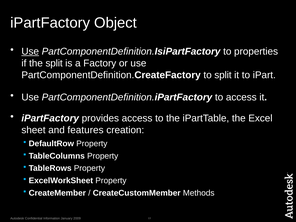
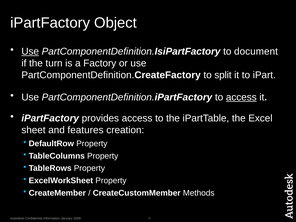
properties: properties -> document
the split: split -> turn
access at (241, 97) underline: none -> present
